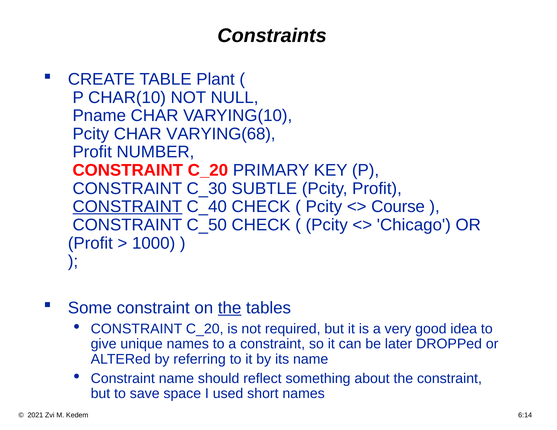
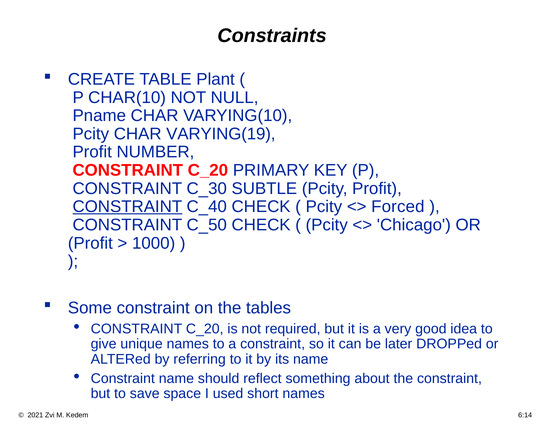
VARYING(68: VARYING(68 -> VARYING(19
Course: Course -> Forced
the at (230, 308) underline: present -> none
